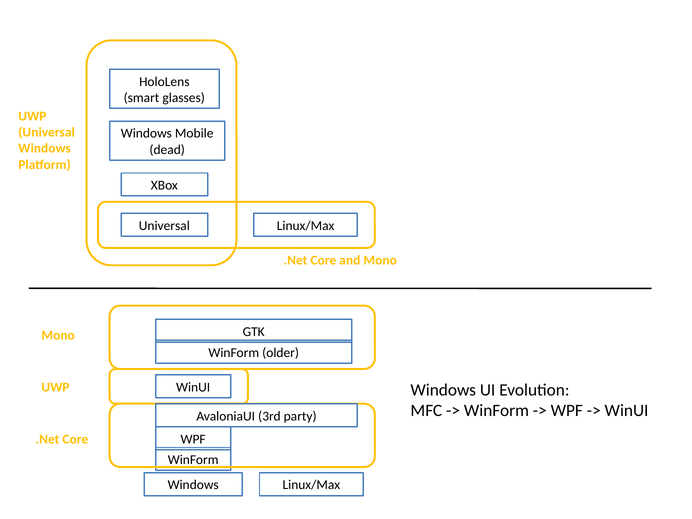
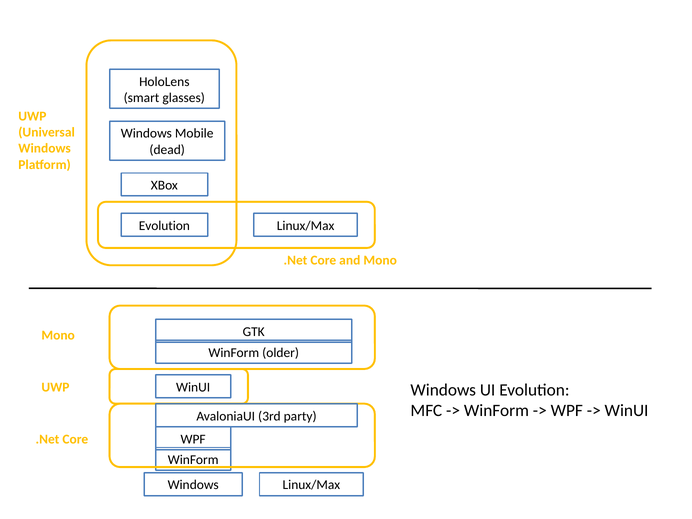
Universal at (164, 226): Universal -> Evolution
